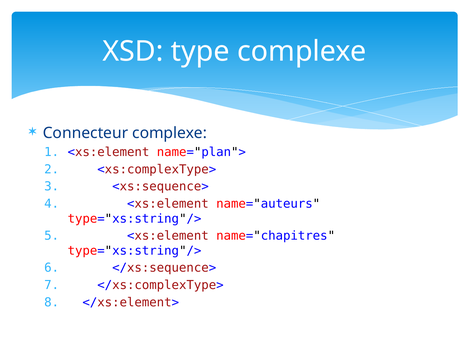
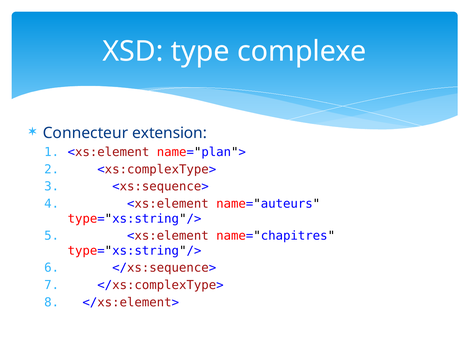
Connecteur complexe: complexe -> extension
